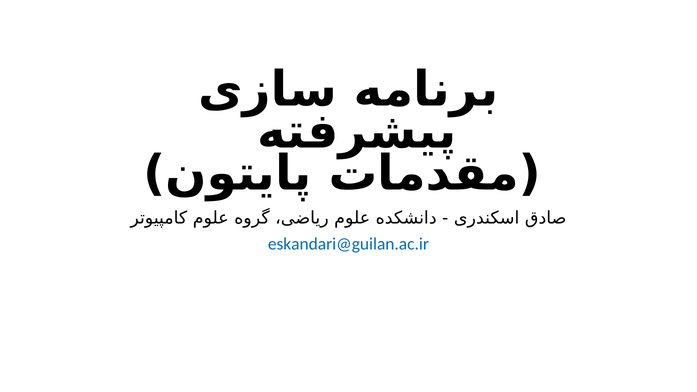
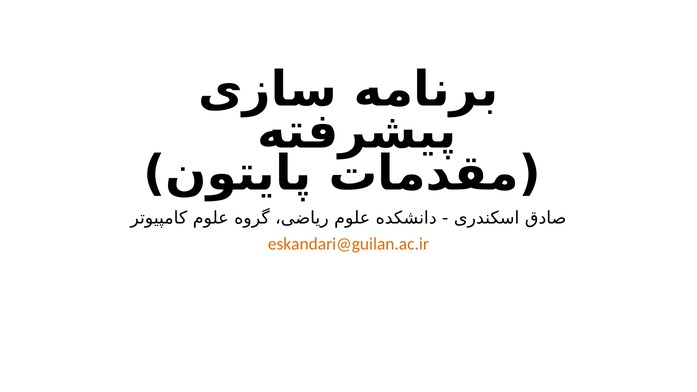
eskandari@guilan.ac.ir colour: blue -> orange
